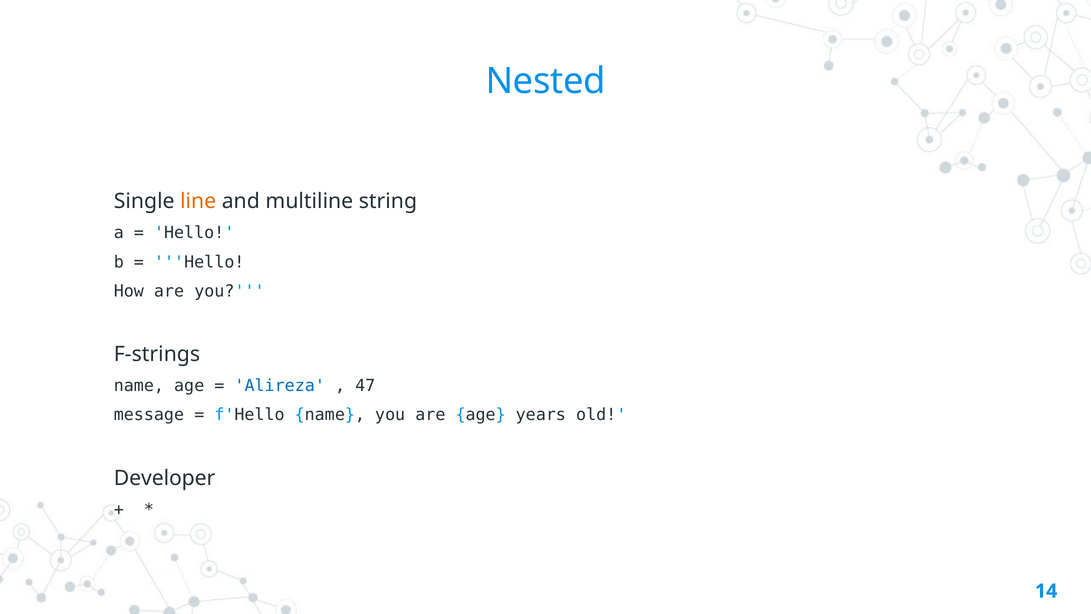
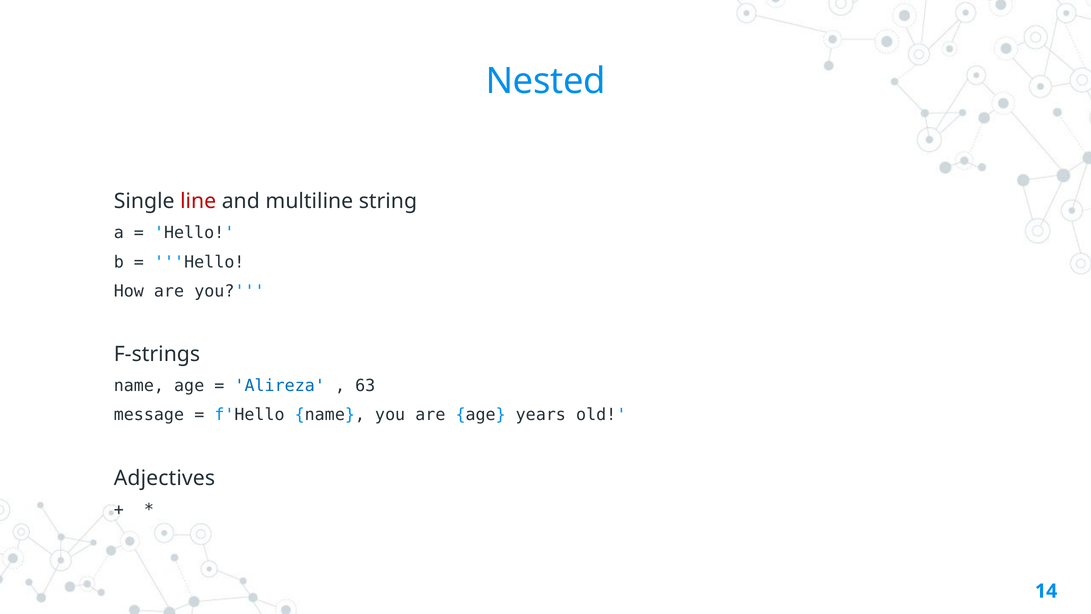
line colour: orange -> red
47: 47 -> 63
Developer: Developer -> Adjectives
